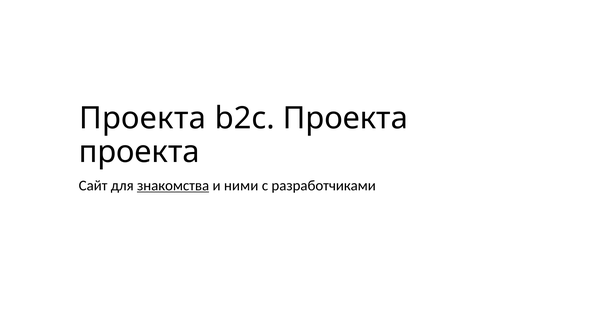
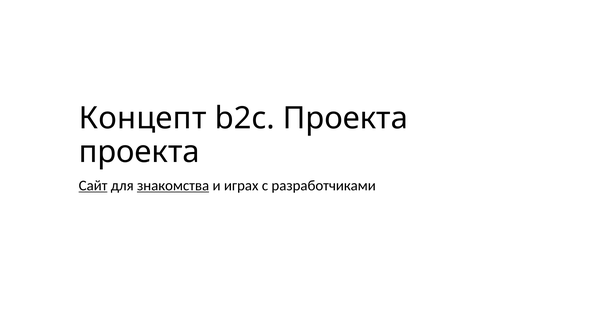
Проекта at (143, 118): Проекта -> Концепт
Сайт underline: none -> present
ними: ними -> играх
